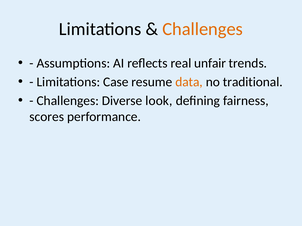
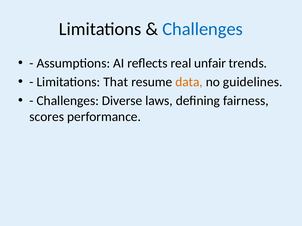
Challenges at (203, 29) colour: orange -> blue
Case: Case -> That
traditional: traditional -> guidelines
look: look -> laws
